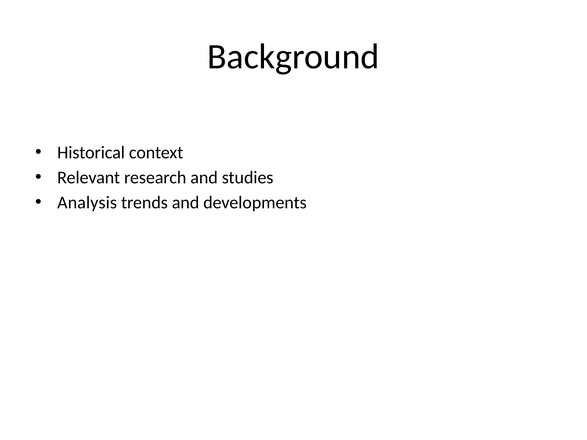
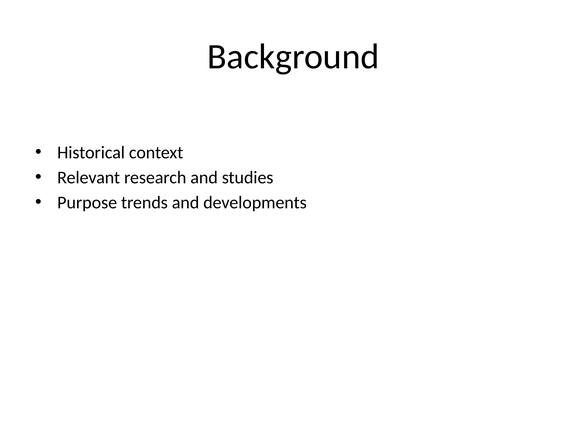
Analysis: Analysis -> Purpose
